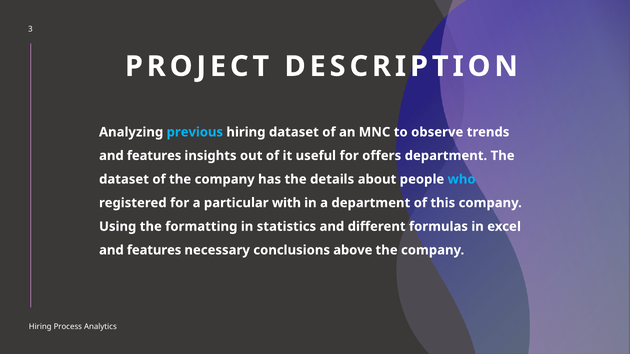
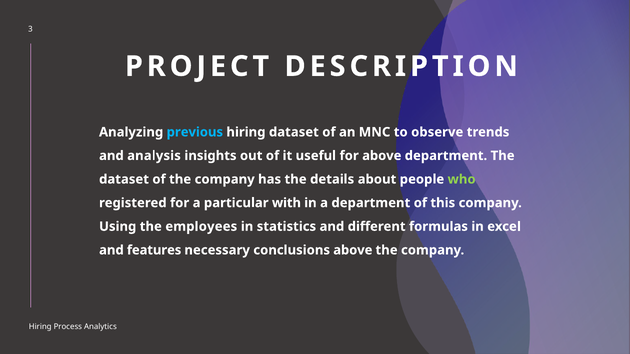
features at (154, 156): features -> analysis
for offers: offers -> above
who colour: light blue -> light green
formatting: formatting -> employees
